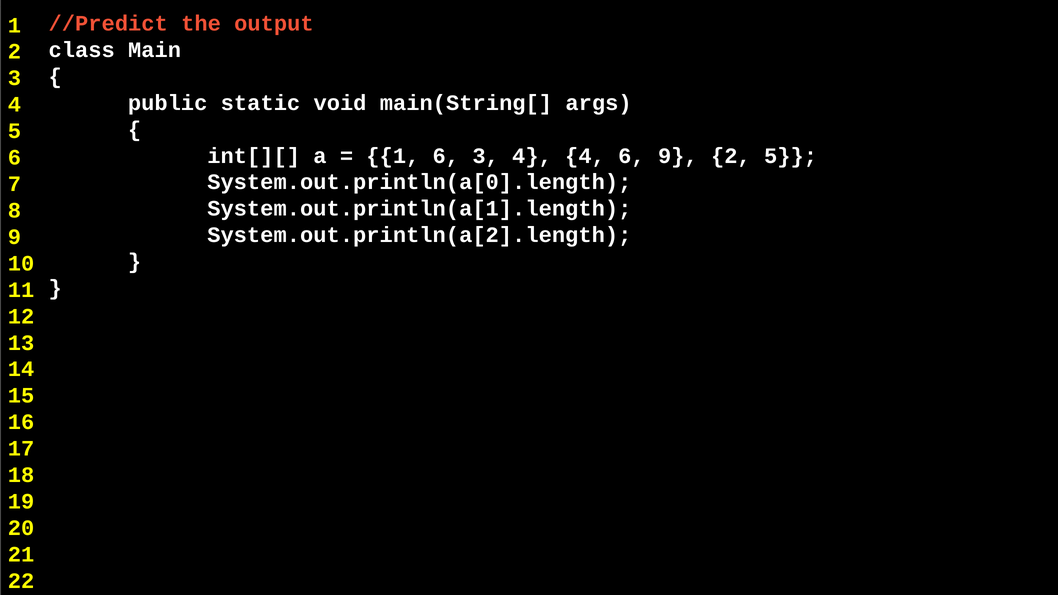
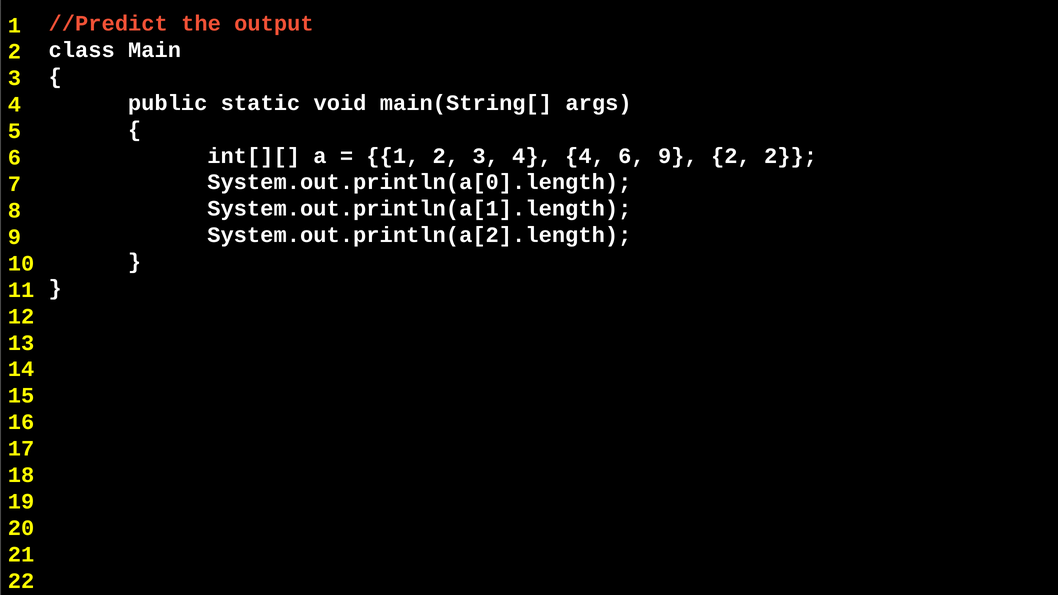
6 at (446, 156): 6 -> 2
2 5: 5 -> 2
